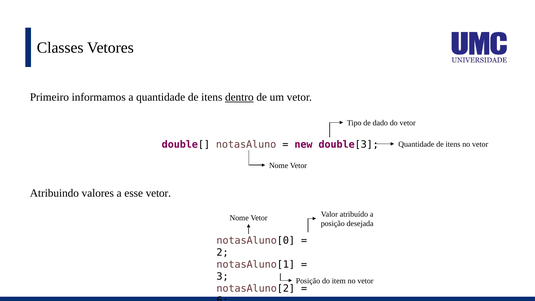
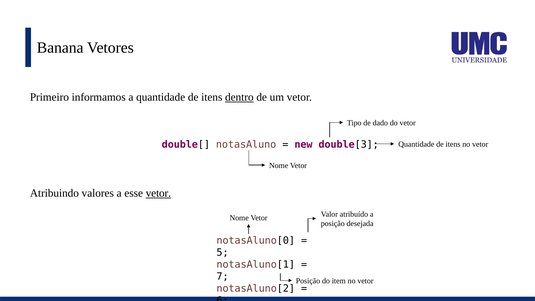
Classes: Classes -> Banana
vetor at (158, 193) underline: none -> present
2: 2 -> 5
3: 3 -> 7
